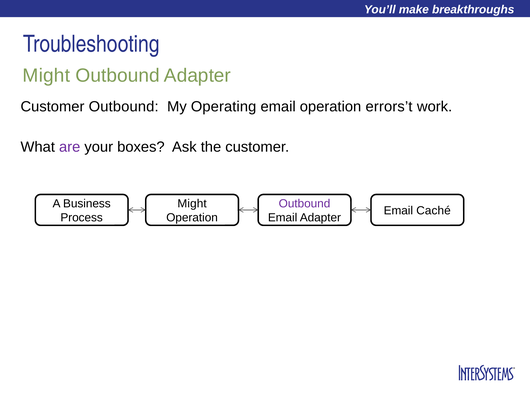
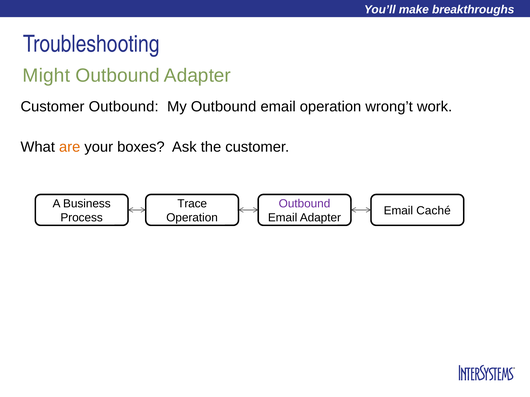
My Operating: Operating -> Outbound
errors’t: errors’t -> wrong’t
are colour: purple -> orange
Might at (192, 204): Might -> Trace
